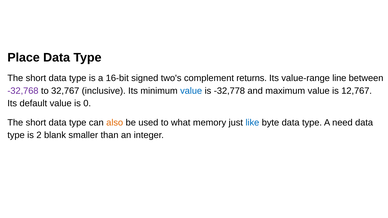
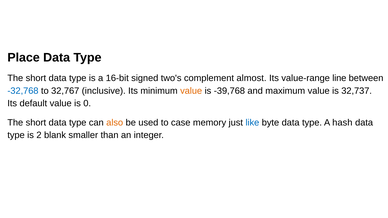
returns: returns -> almost
-32,768 colour: purple -> blue
value at (191, 91) colour: blue -> orange
-32,778: -32,778 -> -39,768
12,767: 12,767 -> 32,737
what: what -> case
need: need -> hash
